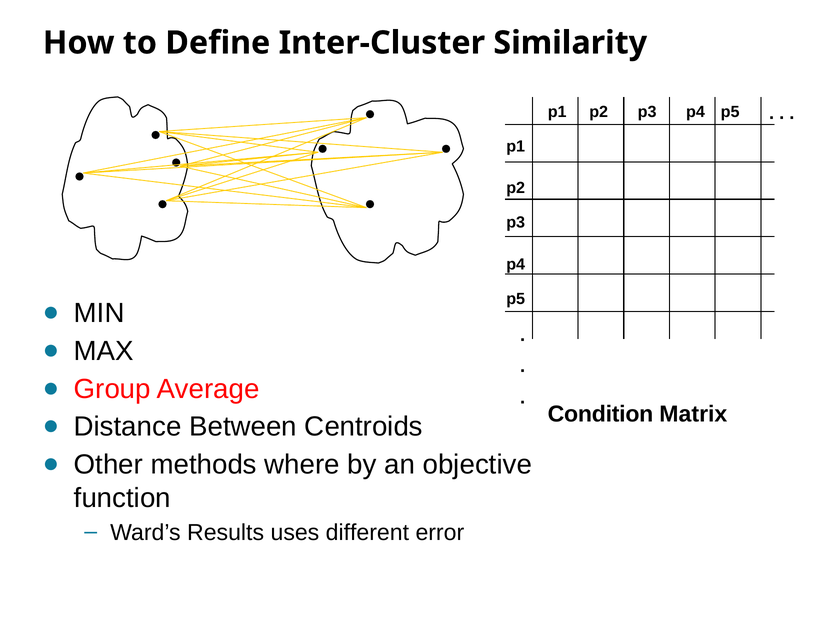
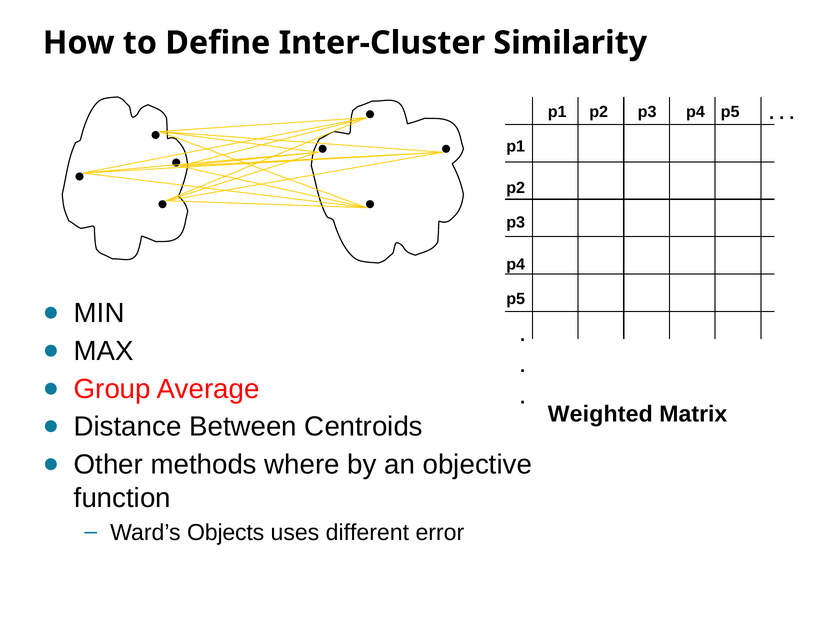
Condition: Condition -> Weighted
Results: Results -> Objects
